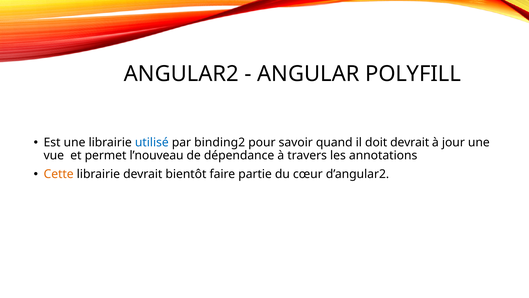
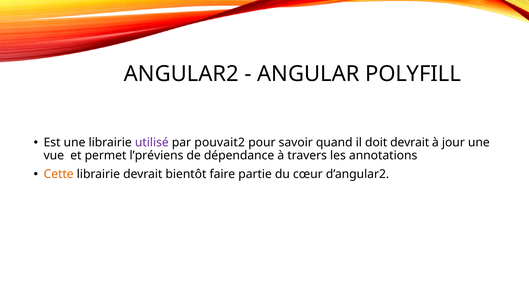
utilisé colour: blue -> purple
binding2: binding2 -> pouvait2
l’nouveau: l’nouveau -> l’préviens
